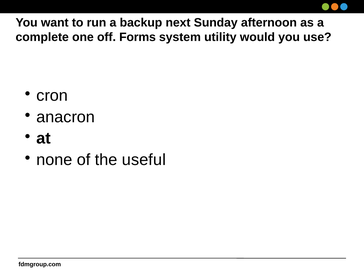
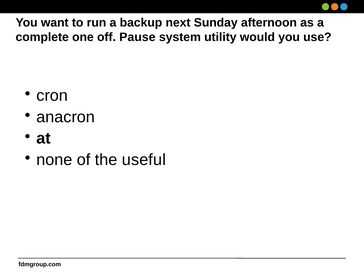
Forms: Forms -> Pause
